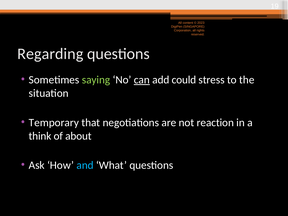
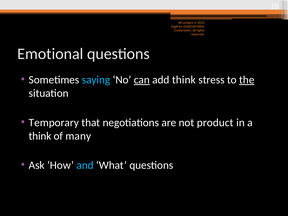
Regarding: Regarding -> Emotional
saying colour: light green -> light blue
add could: could -> think
the underline: none -> present
reaction: reaction -> product
about: about -> many
